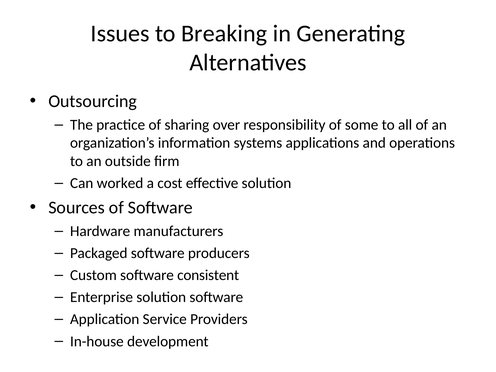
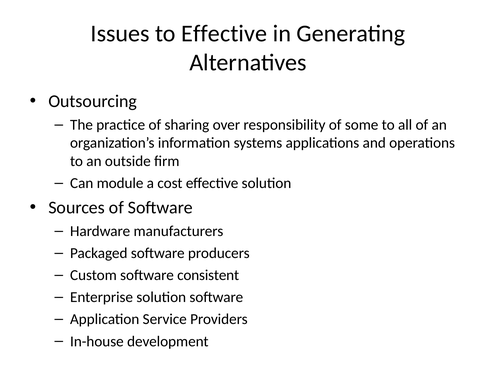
to Breaking: Breaking -> Effective
worked: worked -> module
